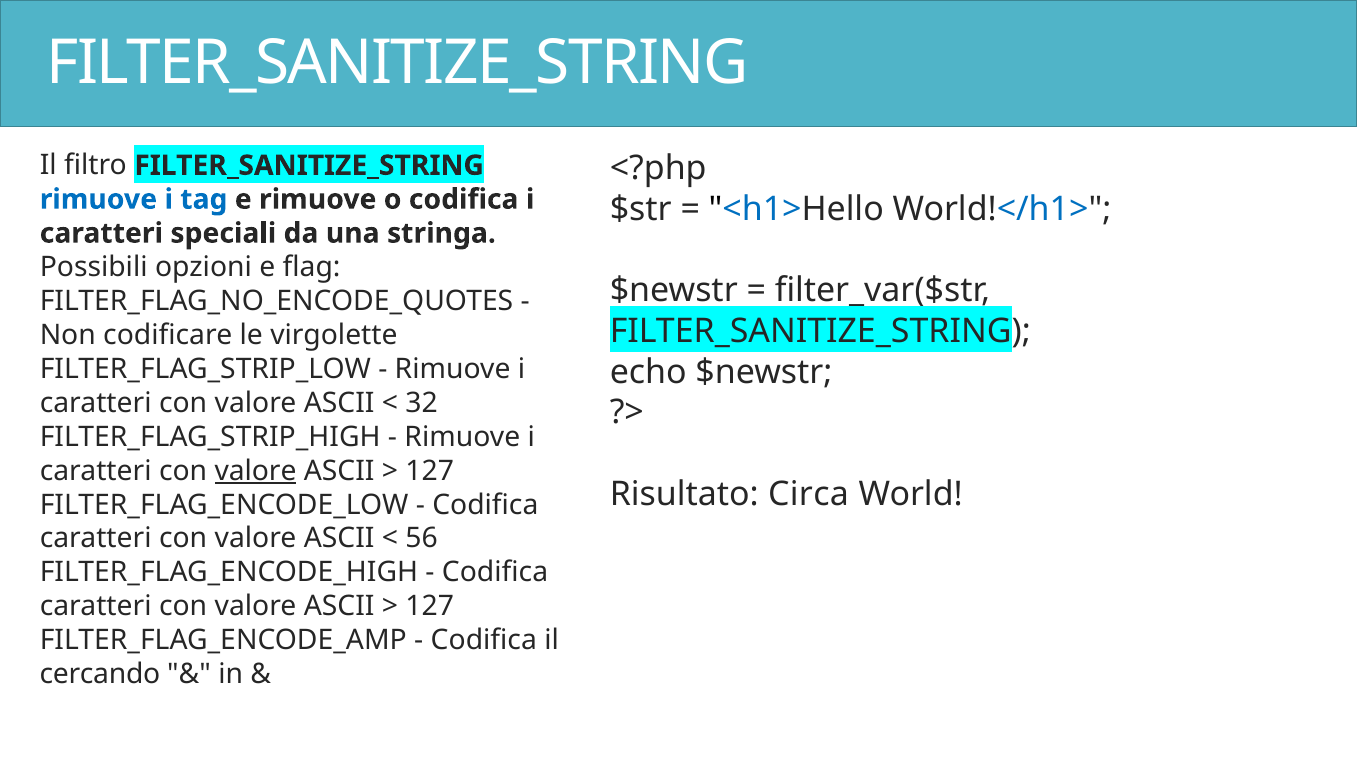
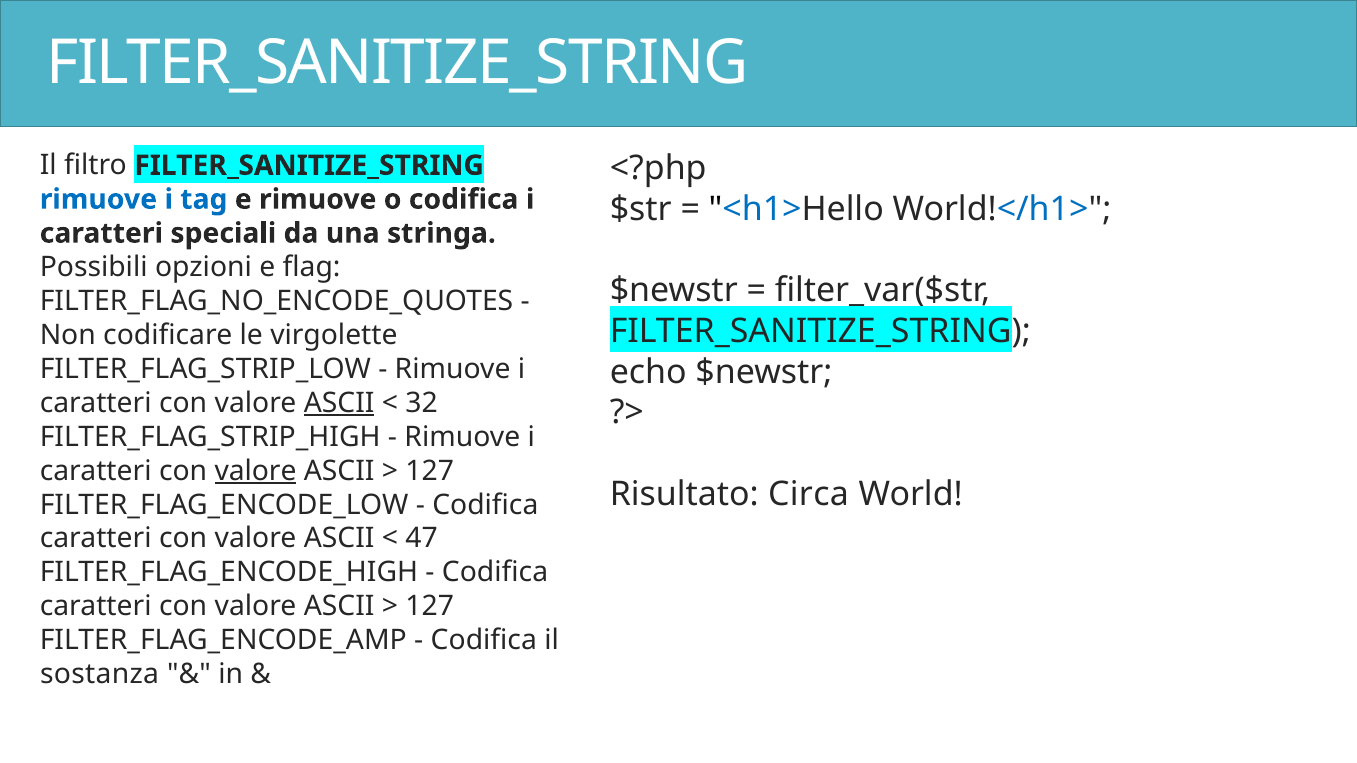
ASCII at (339, 403) underline: none -> present
56: 56 -> 47
cercando: cercando -> sostanza
